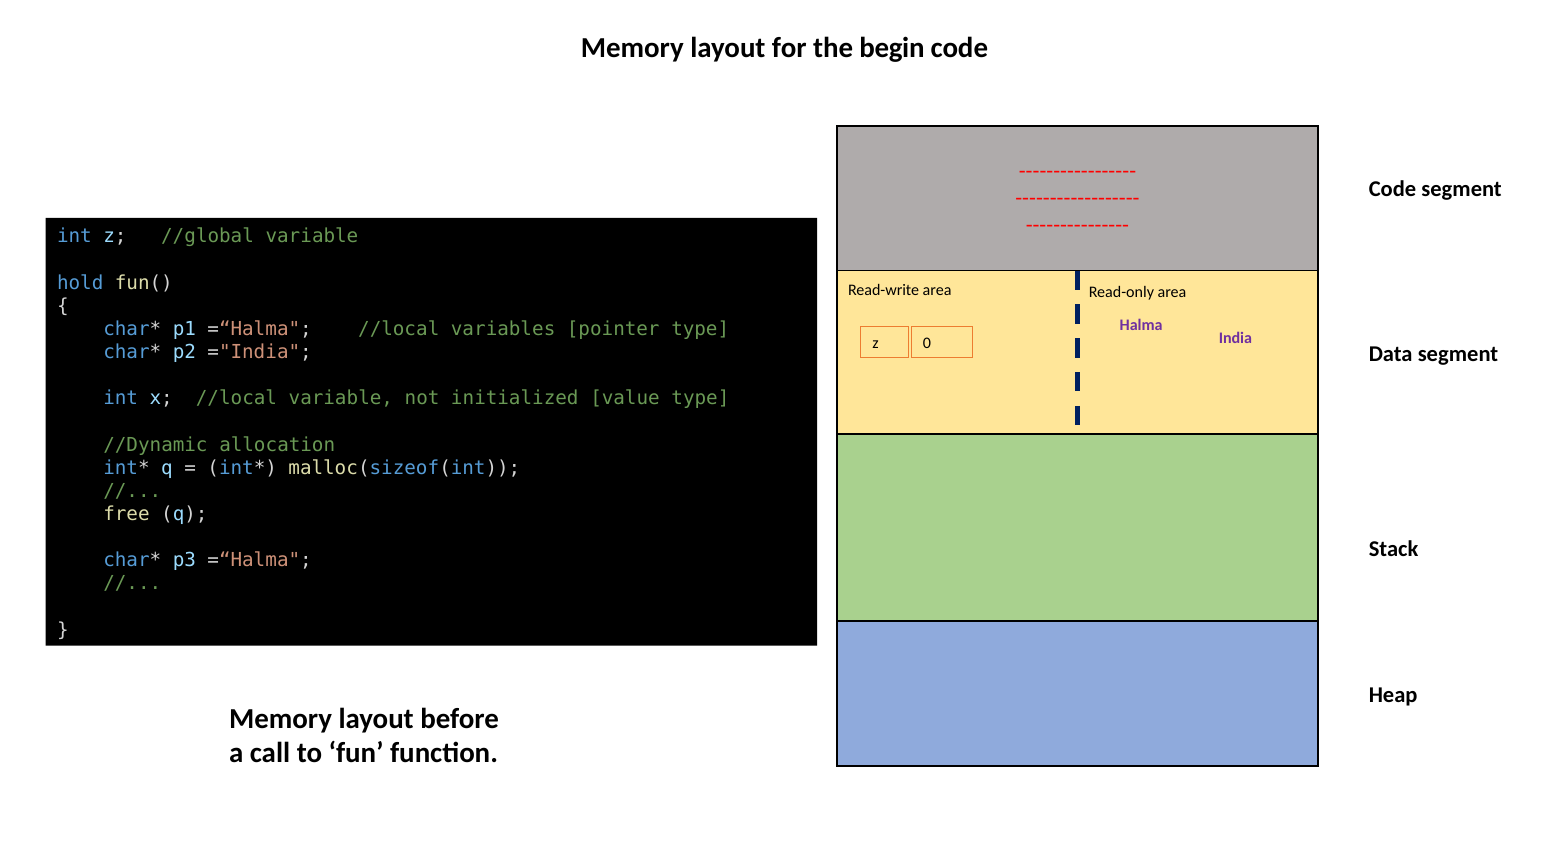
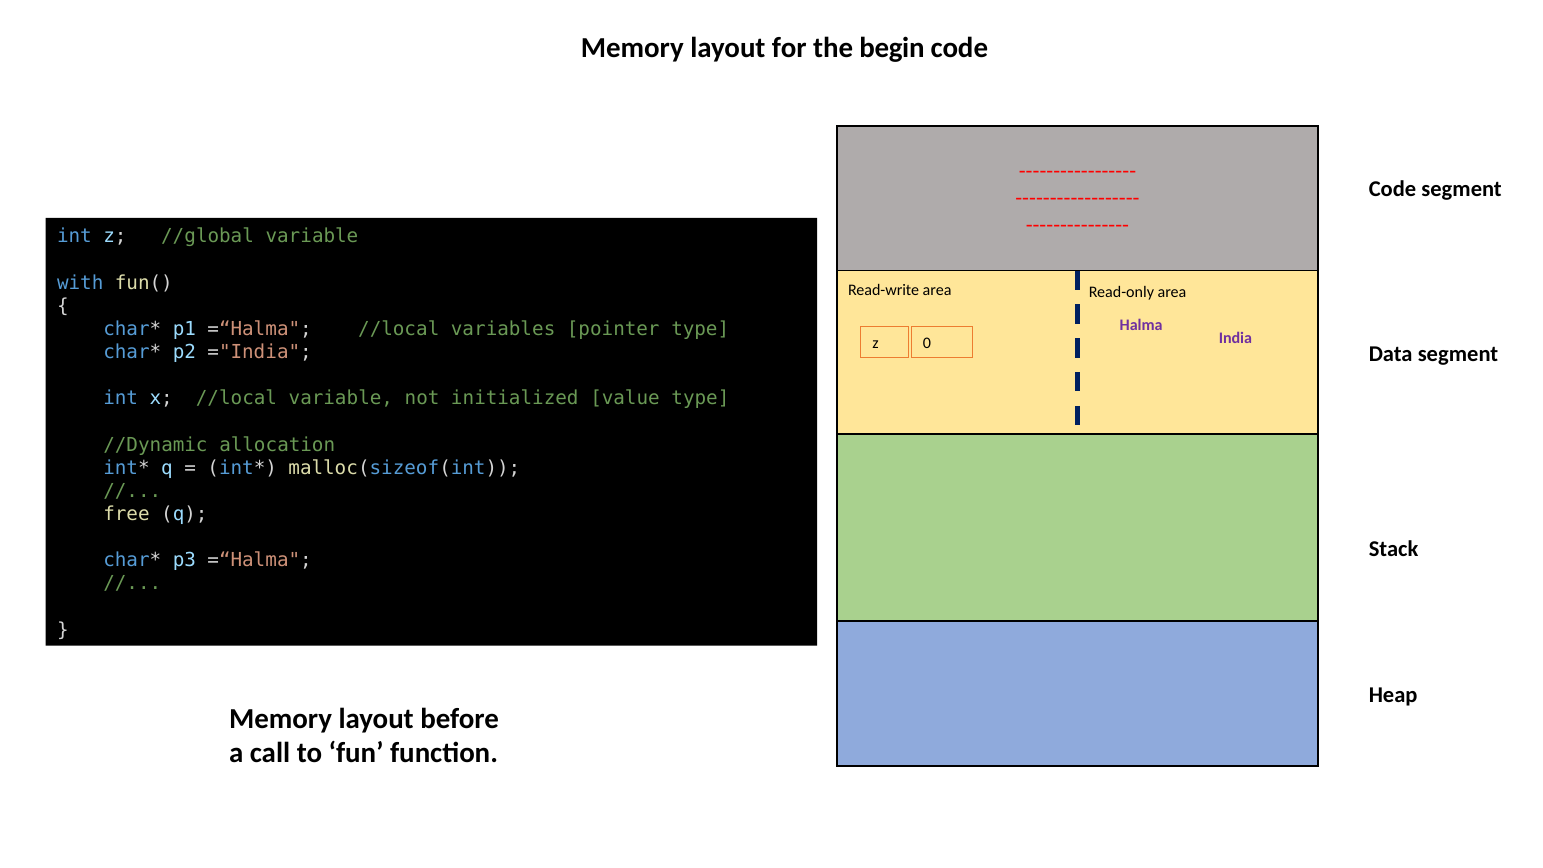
hold: hold -> with
